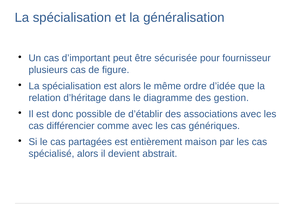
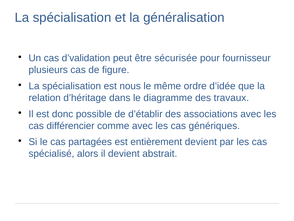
d’important: d’important -> d’validation
est alors: alors -> nous
gestion: gestion -> travaux
entièrement maison: maison -> devient
